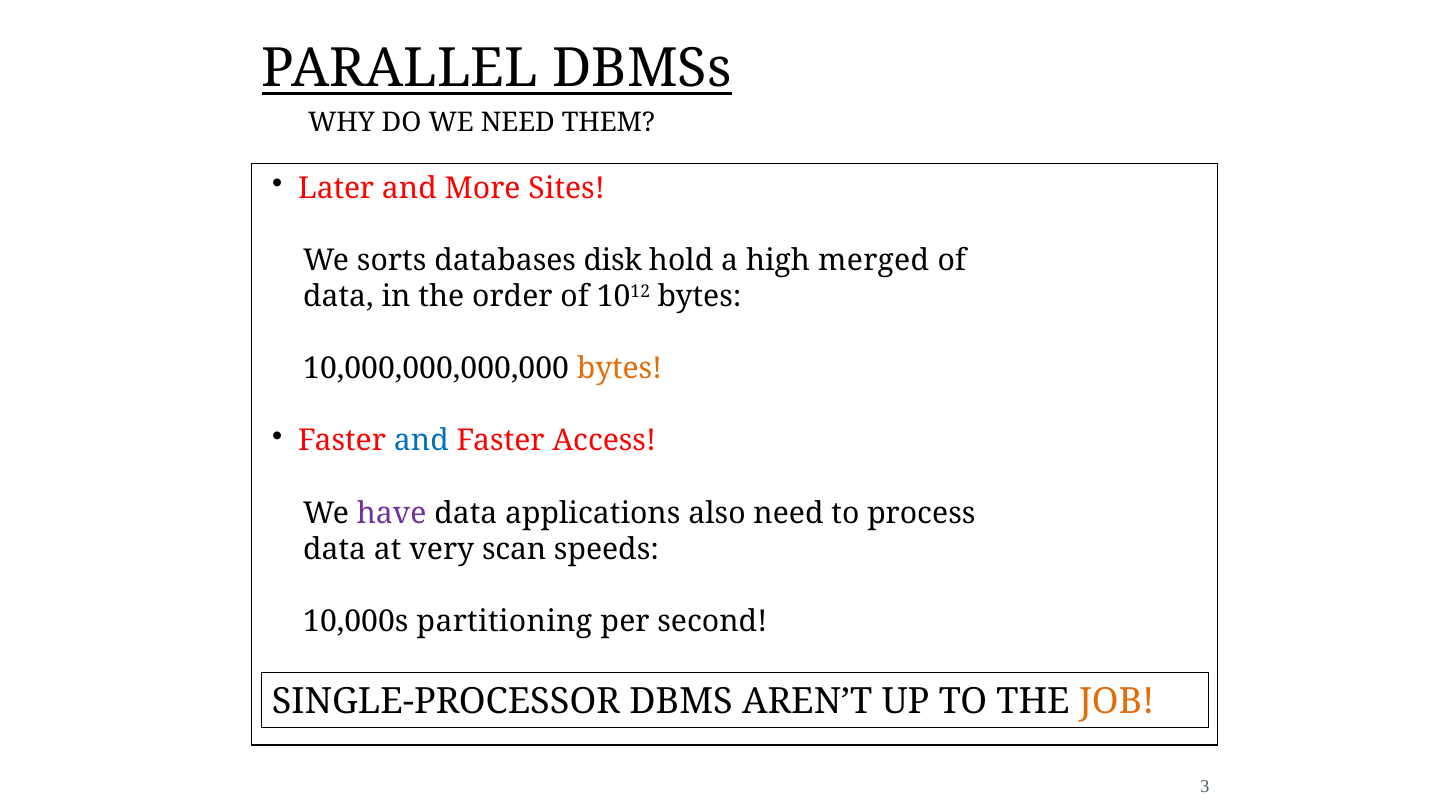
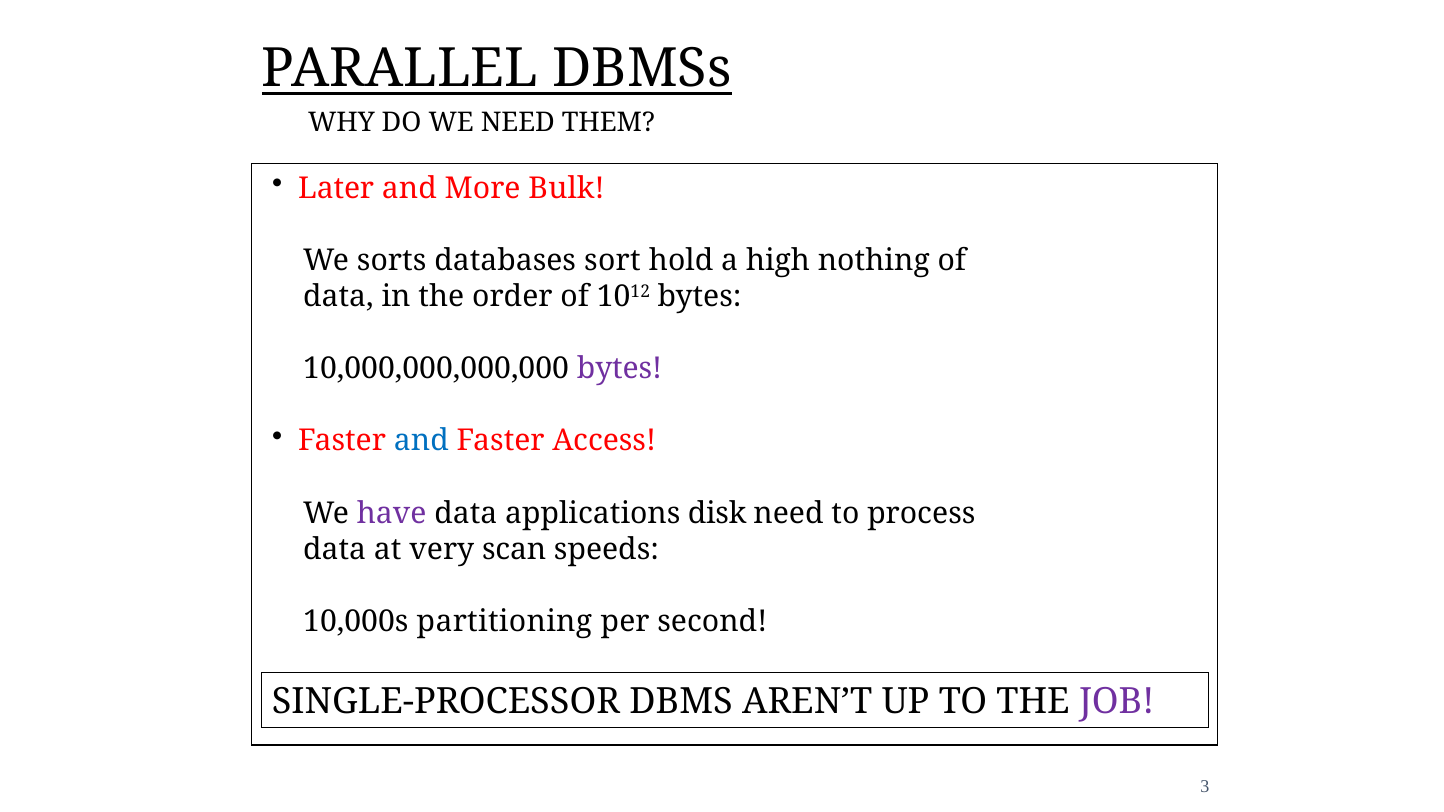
Sites: Sites -> Bulk
disk: disk -> sort
merged: merged -> nothing
bytes at (620, 369) colour: orange -> purple
also: also -> disk
JOB colour: orange -> purple
